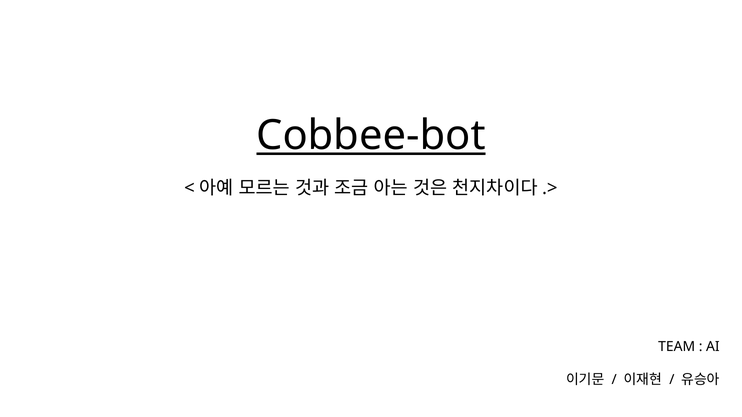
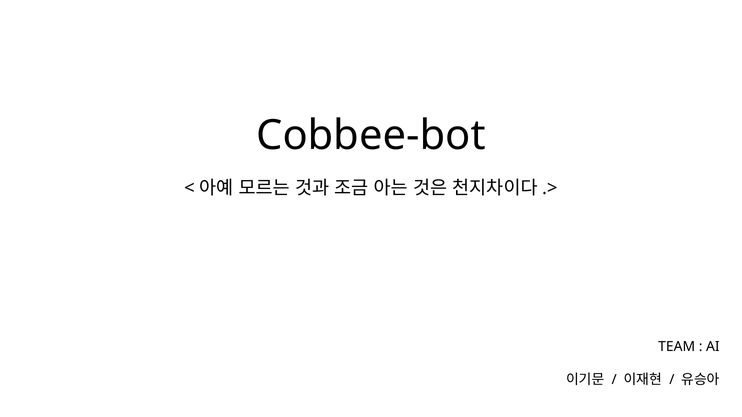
Cobbee-bot underline: present -> none
